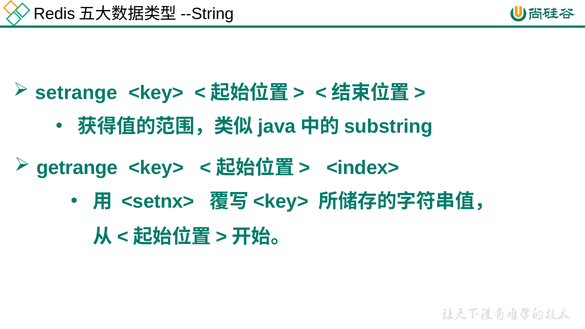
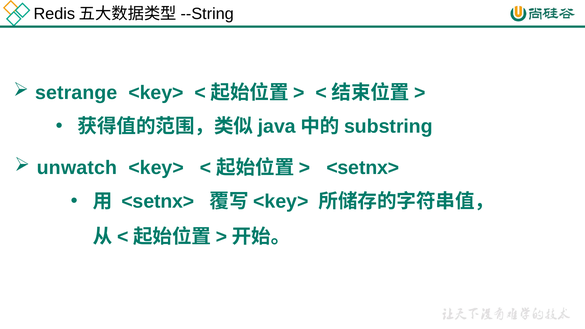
getrange: getrange -> unwatch
<index> at (363, 168): <index> -> <setnx>
